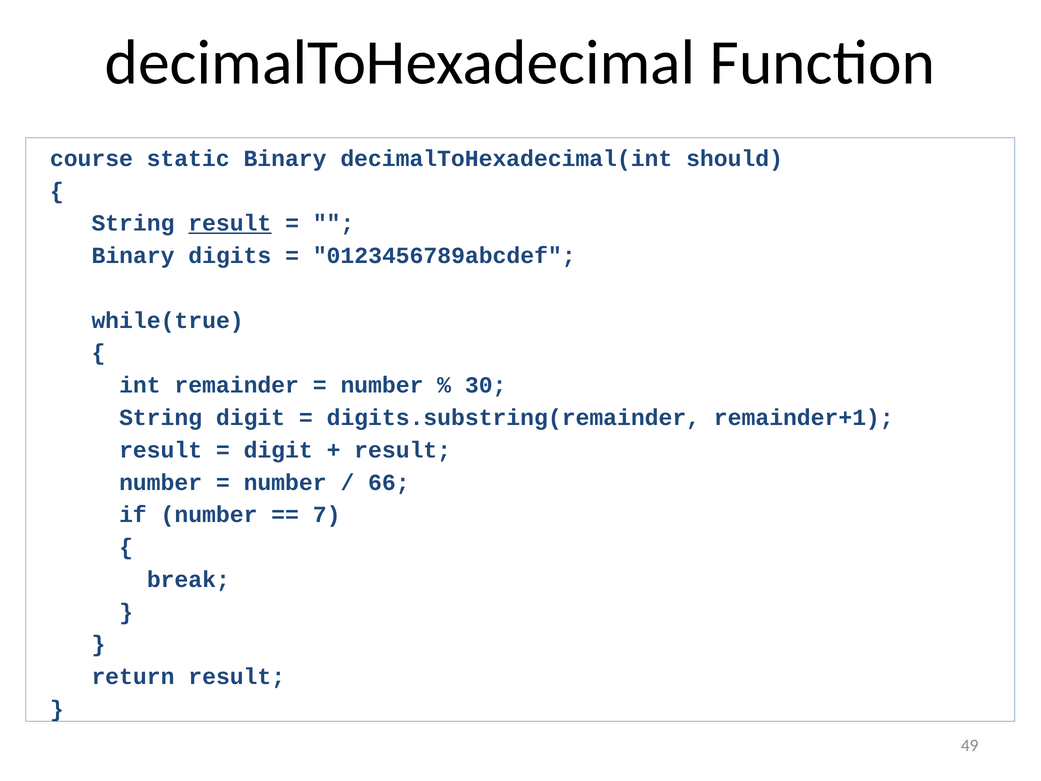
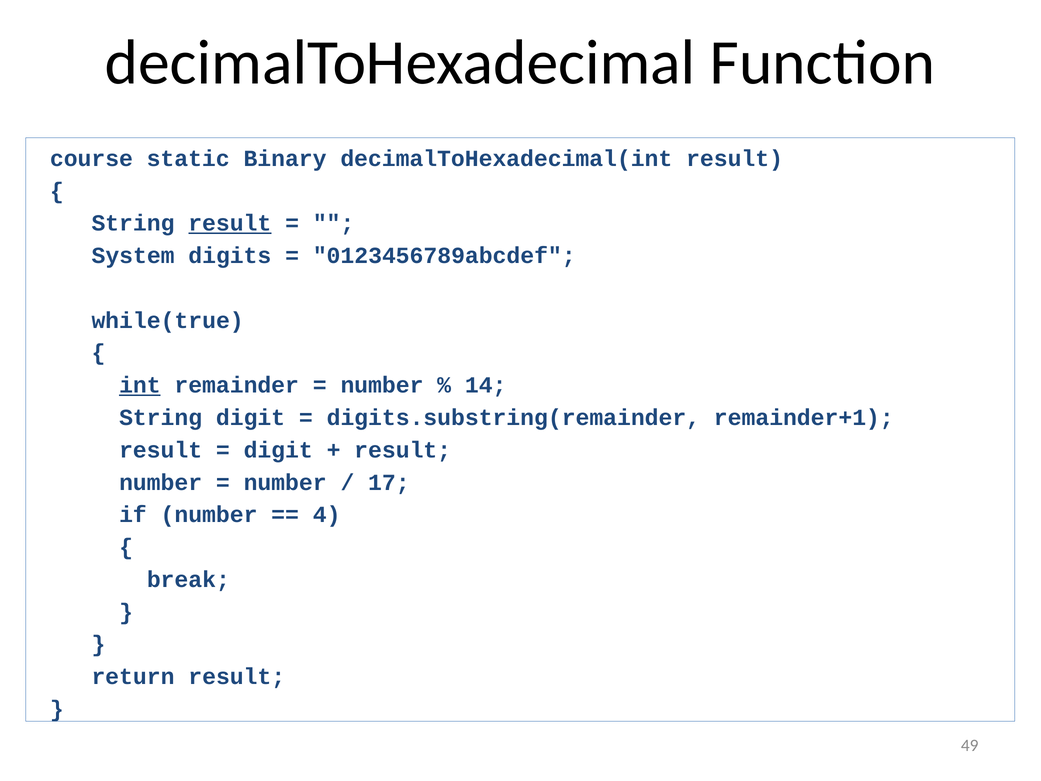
decimalToHexadecimal(int should: should -> result
Binary at (133, 256): Binary -> System
int underline: none -> present
30: 30 -> 14
66: 66 -> 17
7: 7 -> 4
